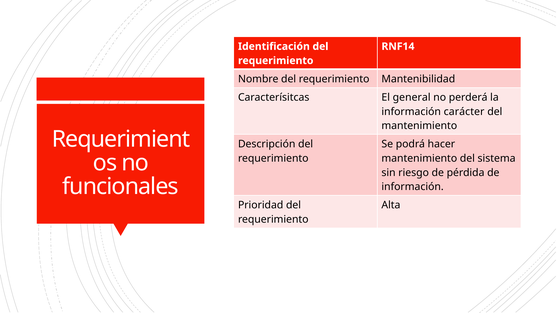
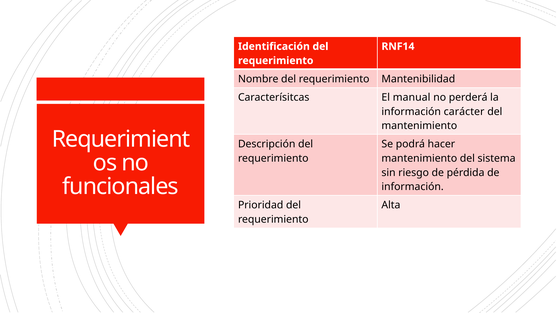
general: general -> manual
